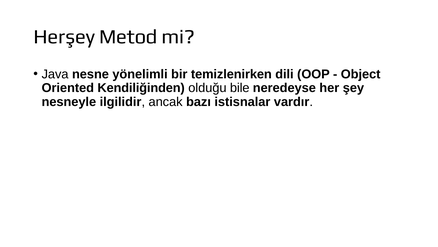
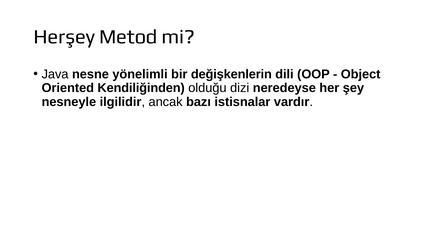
temizlenirken: temizlenirken -> değişkenlerin
bile: bile -> dizi
